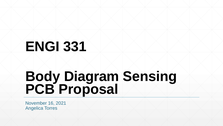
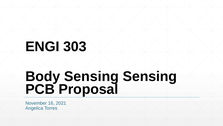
331: 331 -> 303
Body Diagram: Diagram -> Sensing
